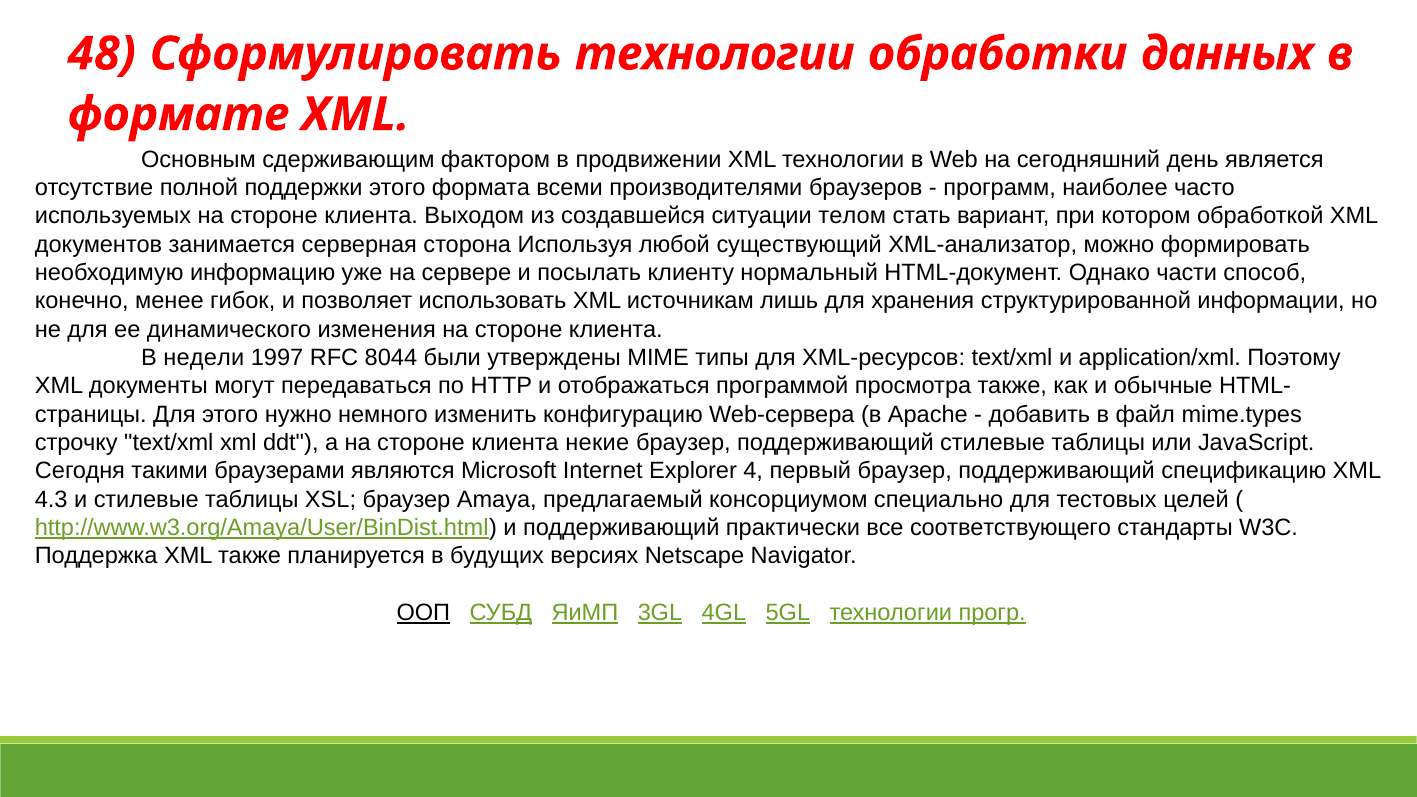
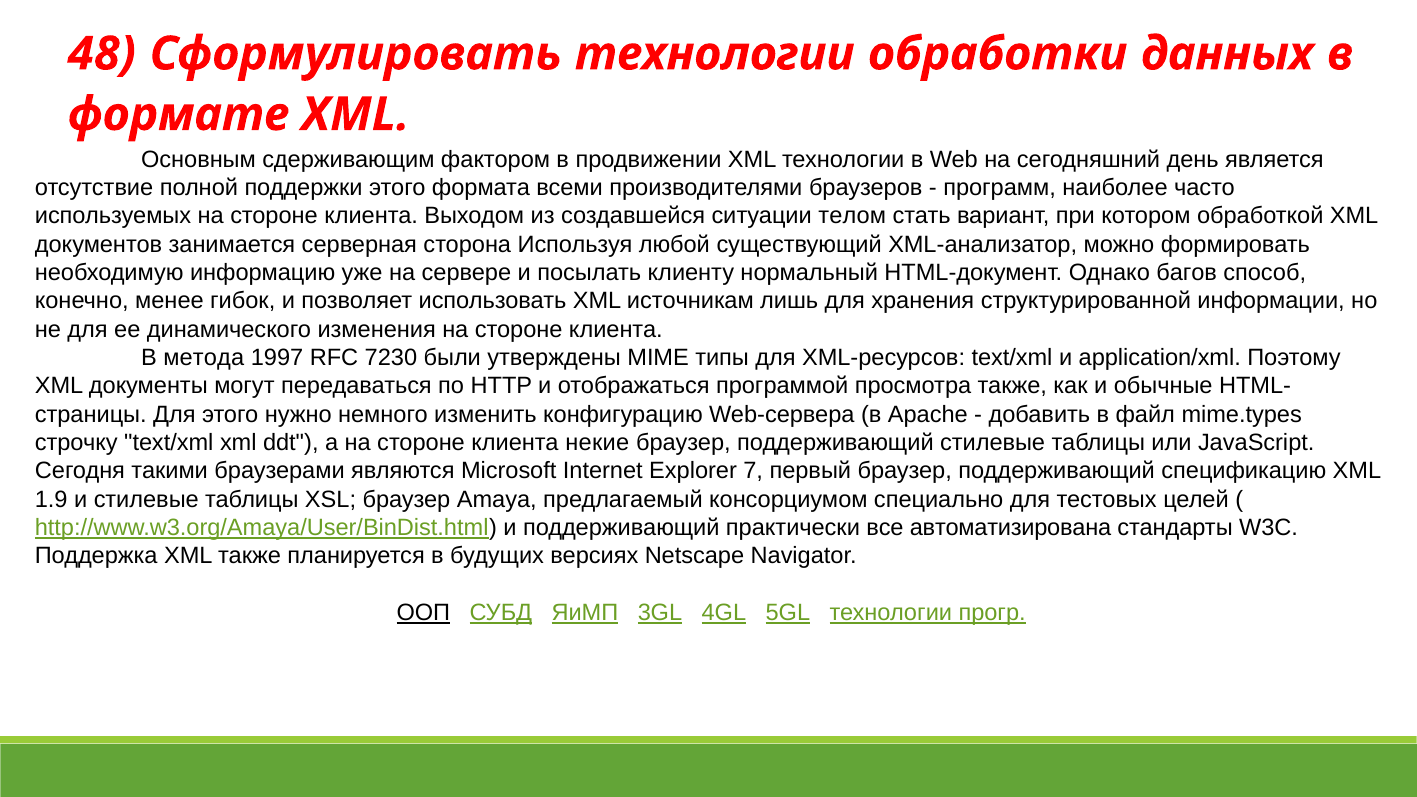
части: части -> багов
недели: недели -> метода
8044: 8044 -> 7230
4: 4 -> 7
4.3: 4.3 -> 1.9
соответствующего: соответствующего -> автоматизирована
